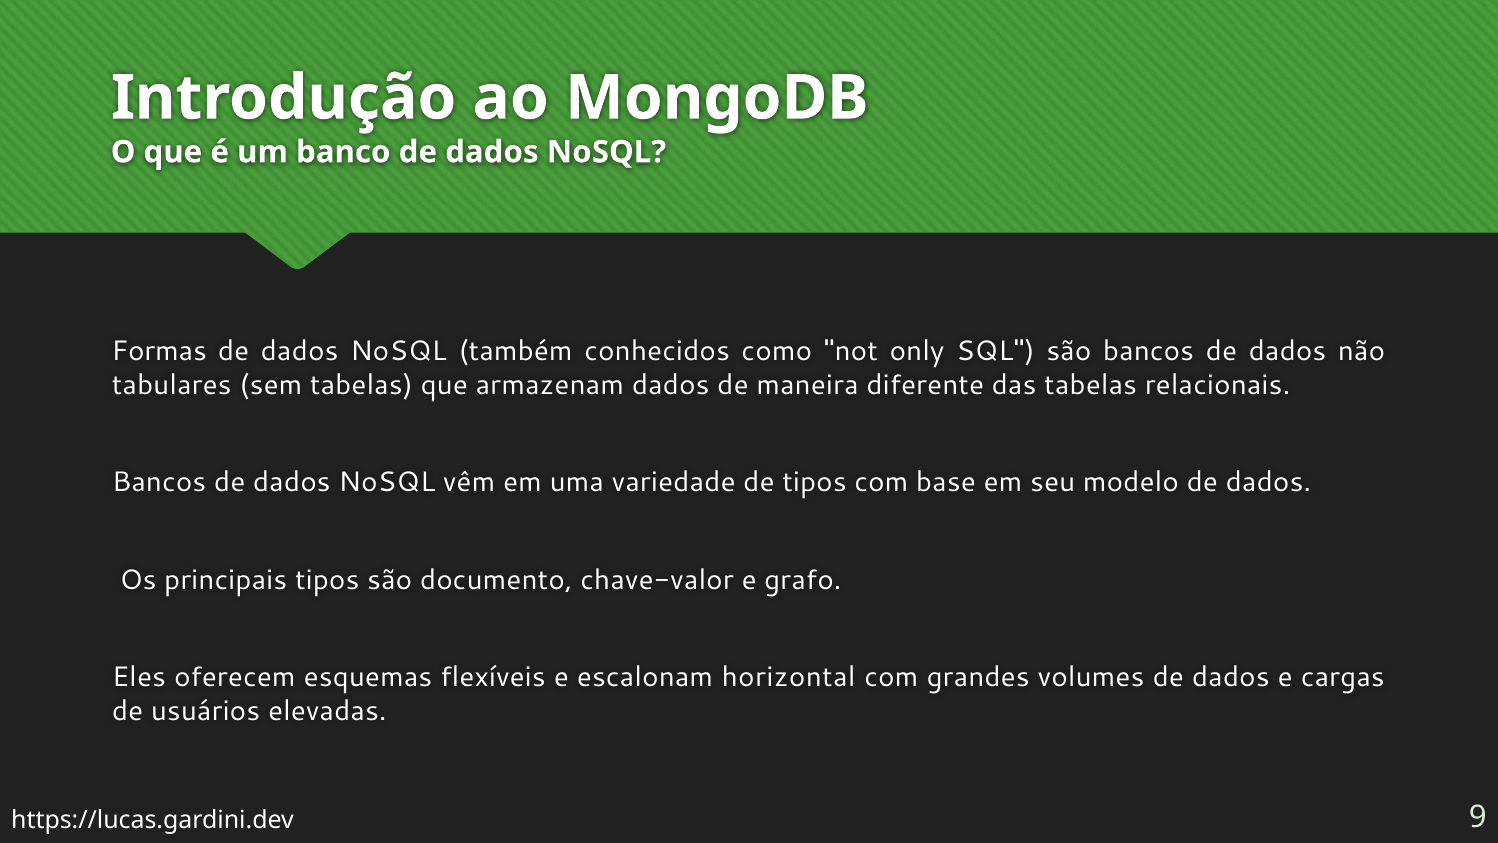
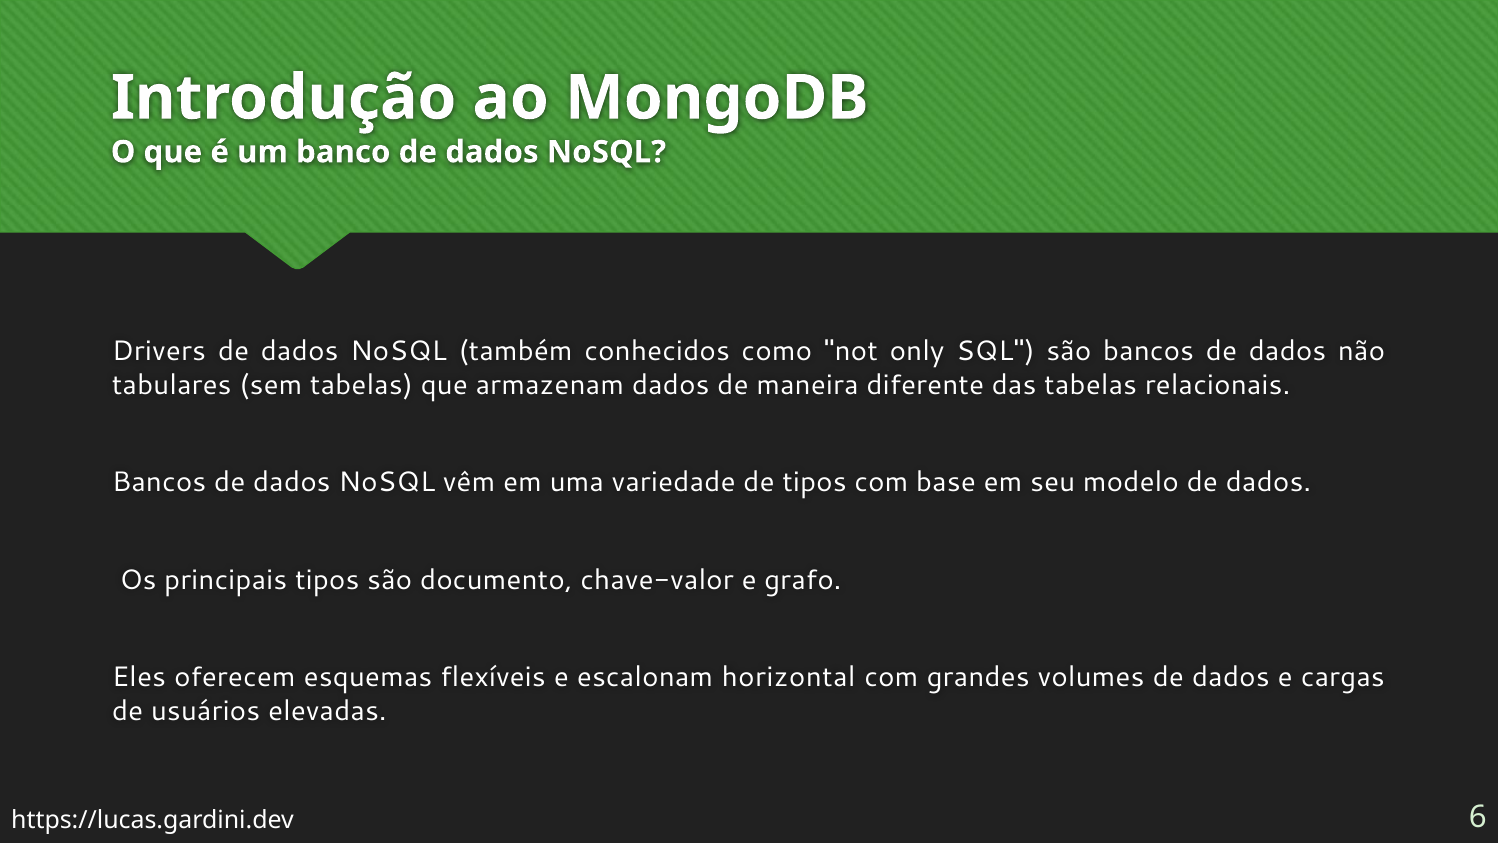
Formas: Formas -> Drivers
9: 9 -> 6
